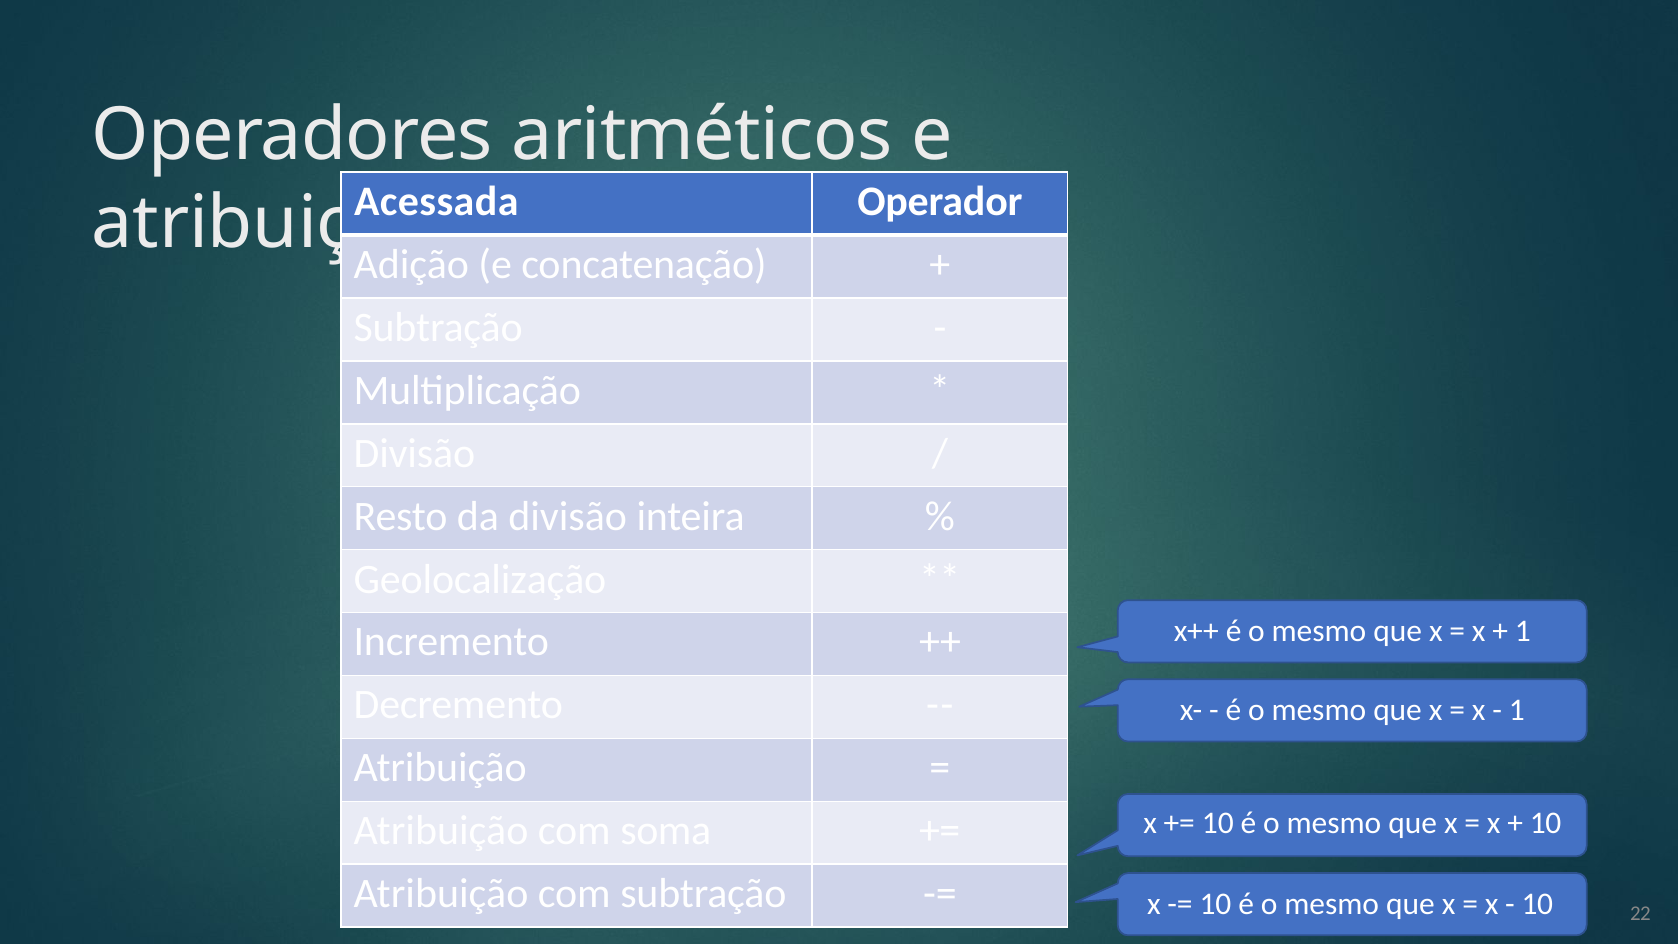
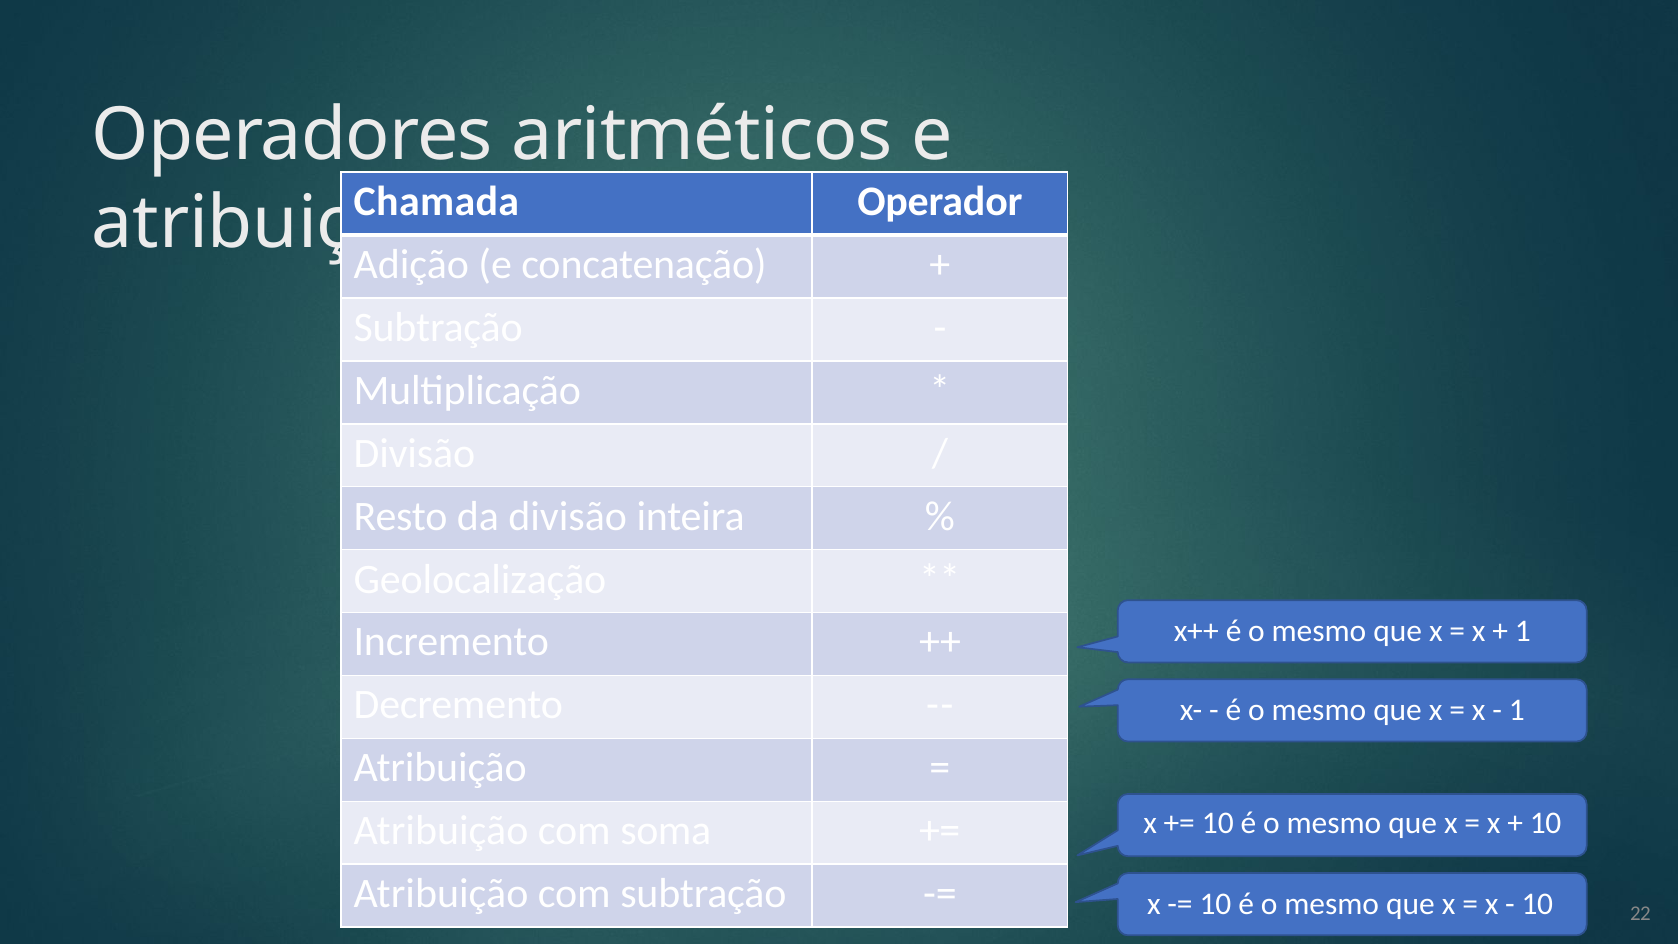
Acessada: Acessada -> Chamada
